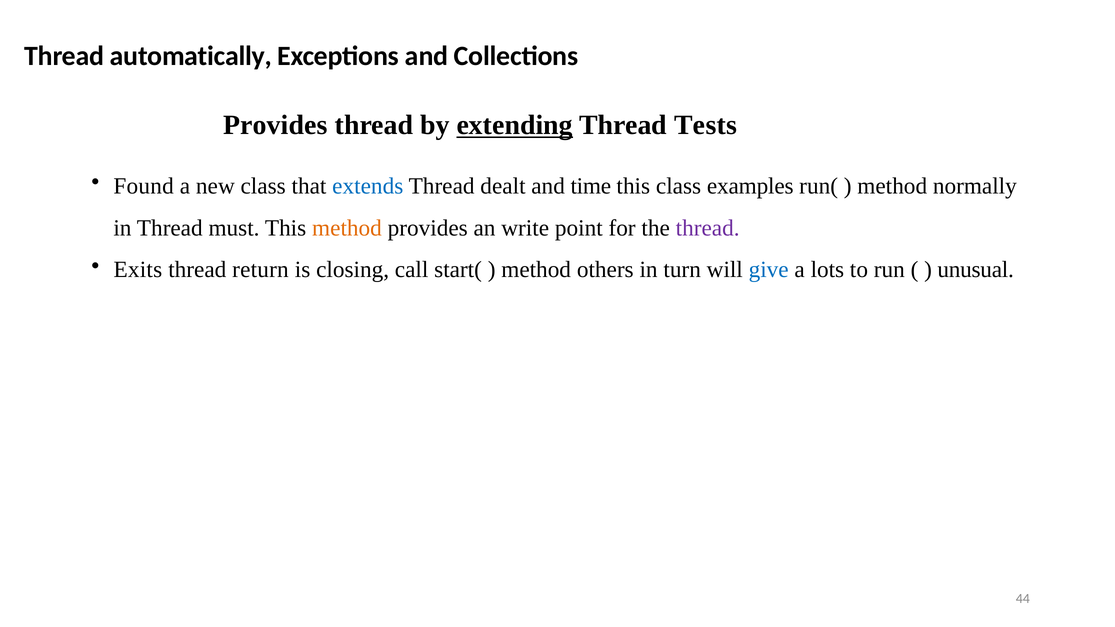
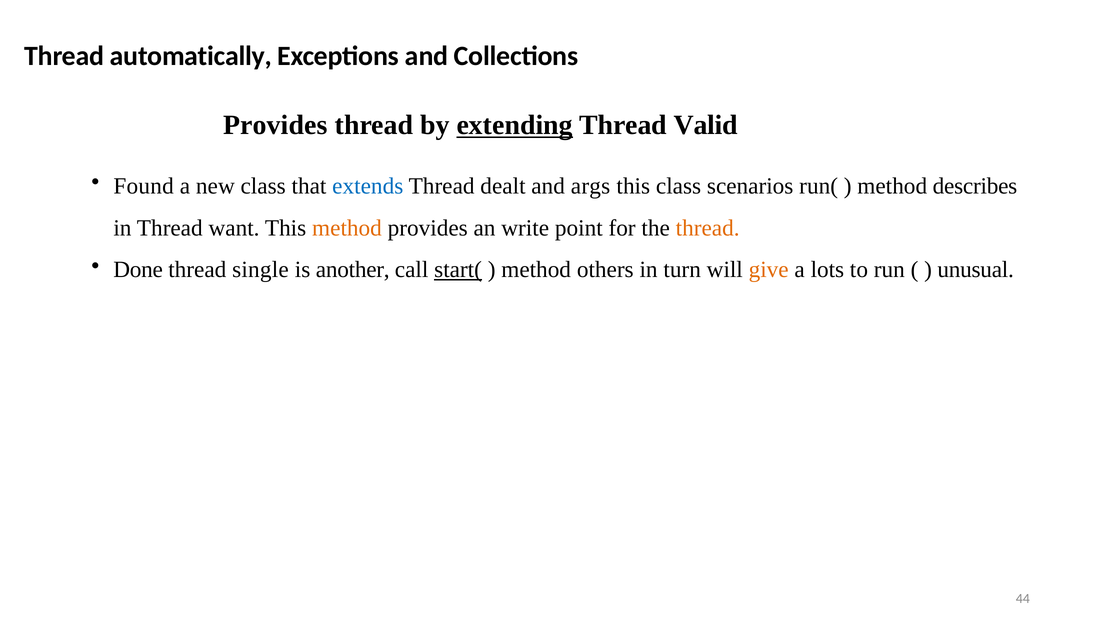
Tests: Tests -> Valid
time: time -> args
examples: examples -> scenarios
normally: normally -> describes
must: must -> want
thread at (708, 228) colour: purple -> orange
Exits: Exits -> Done
return: return -> single
closing: closing -> another
start( underline: none -> present
give colour: blue -> orange
